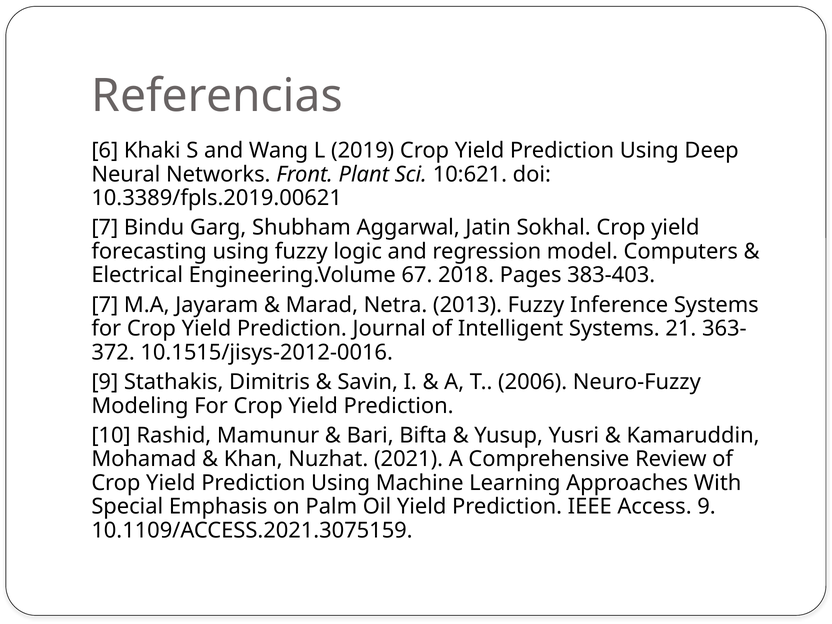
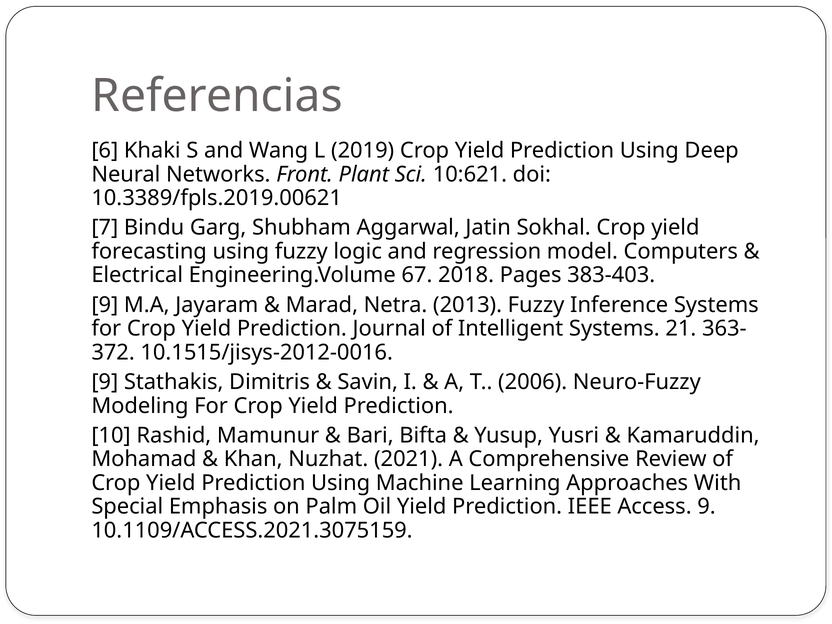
7 at (105, 305): 7 -> 9
